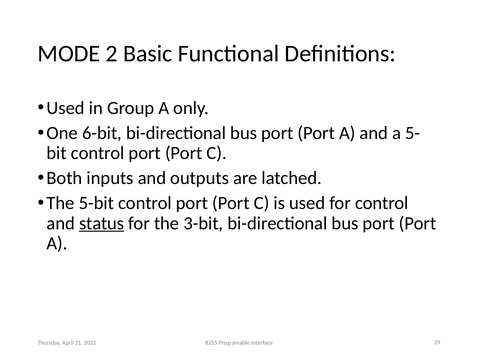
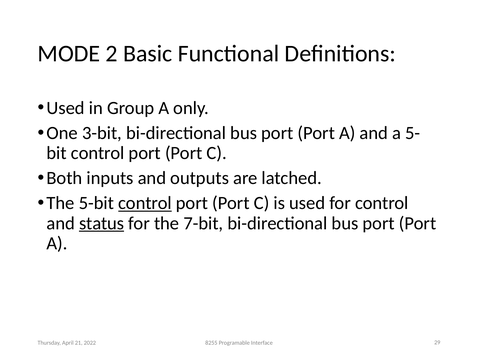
6-bit: 6-bit -> 3-bit
control at (145, 203) underline: none -> present
3-bit: 3-bit -> 7-bit
